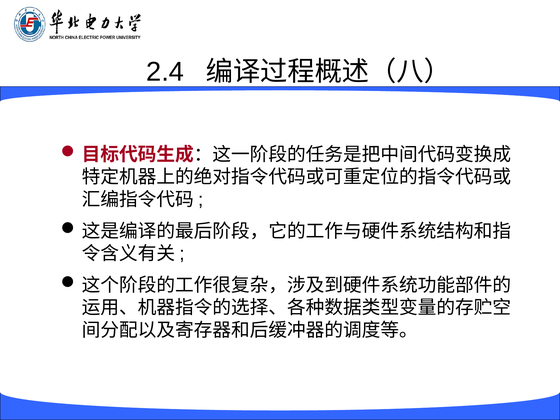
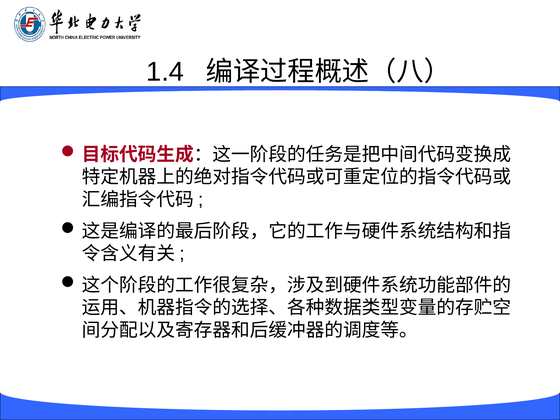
2.4: 2.4 -> 1.4
